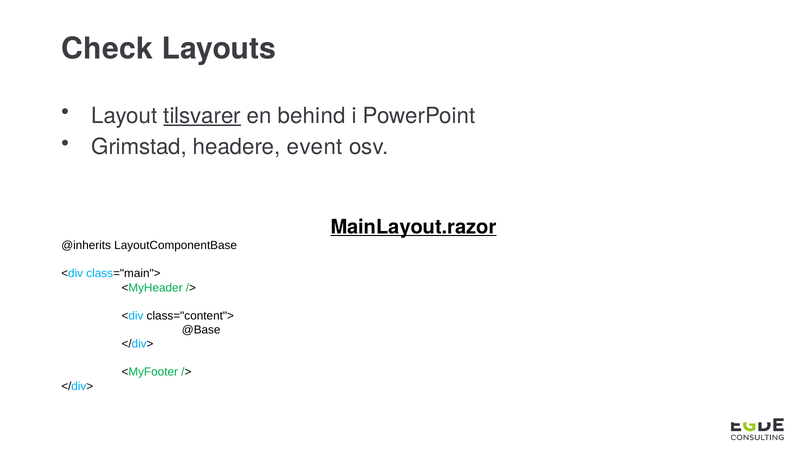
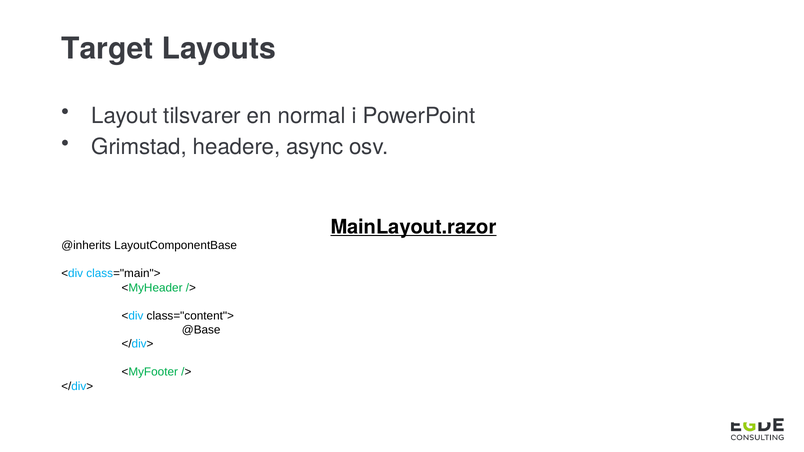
Check: Check -> Target
tilsvarer underline: present -> none
behind: behind -> normal
event: event -> async
